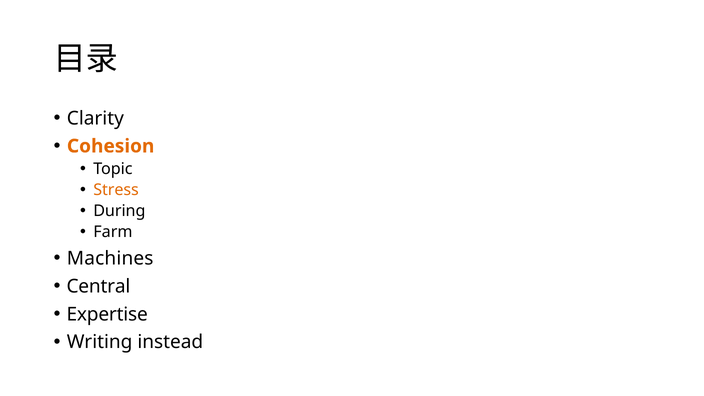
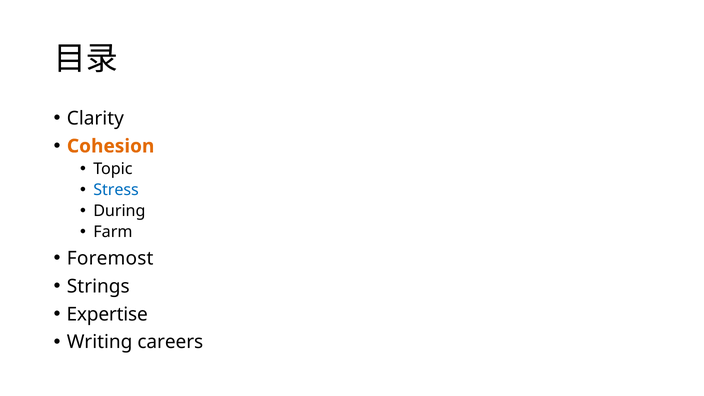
Stress colour: orange -> blue
Machines: Machines -> Foremost
Central: Central -> Strings
instead: instead -> careers
